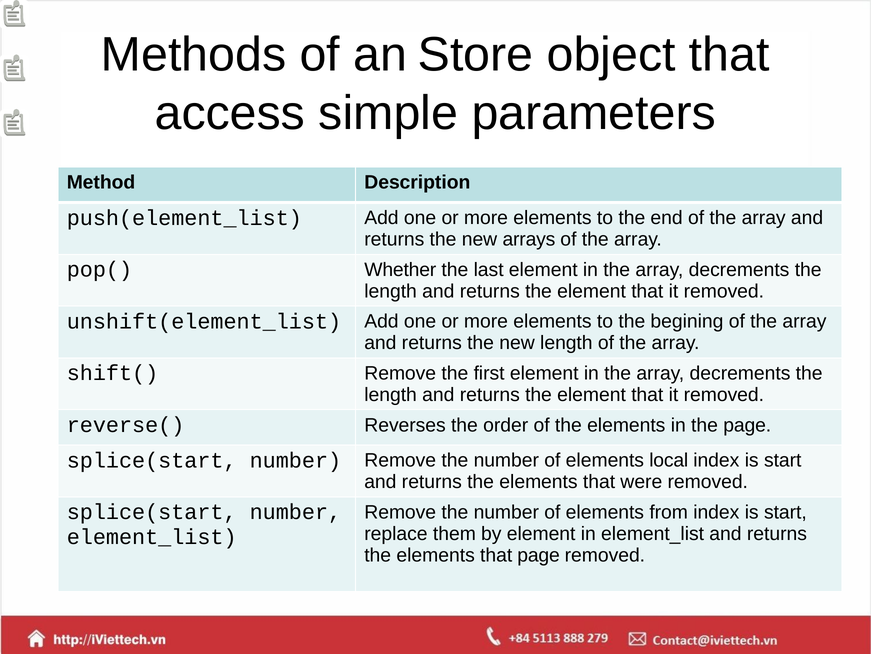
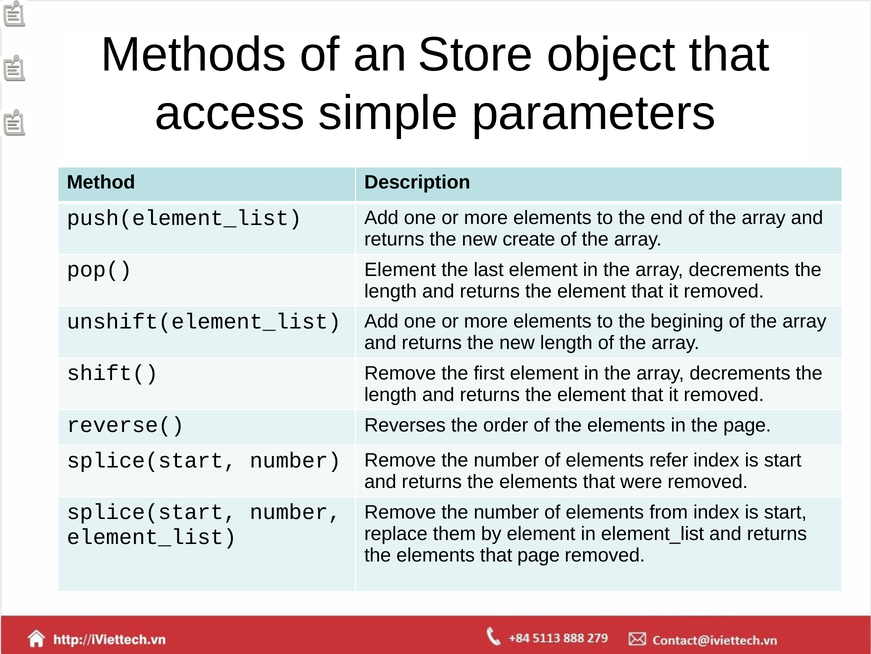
arrays: arrays -> create
pop( Whether: Whether -> Element
local: local -> refer
